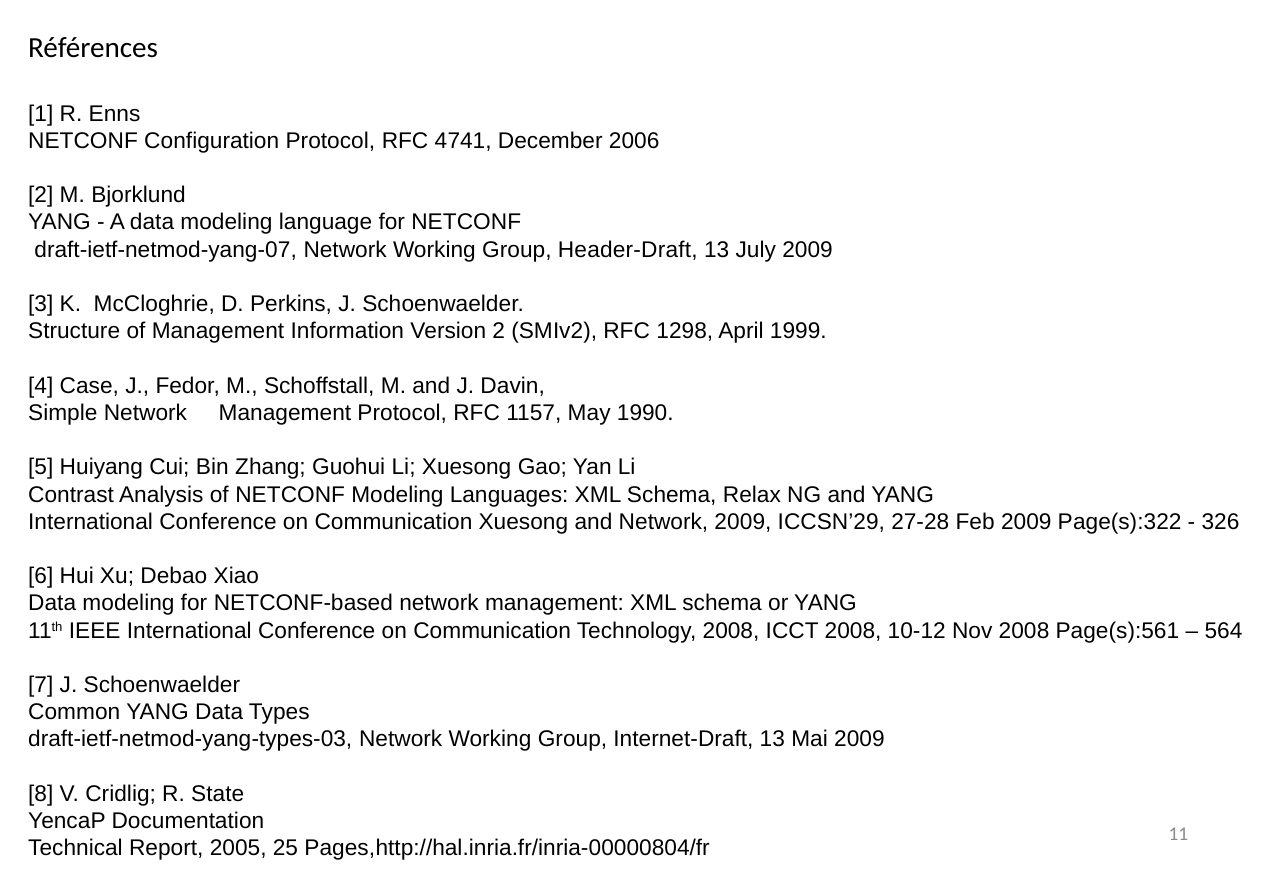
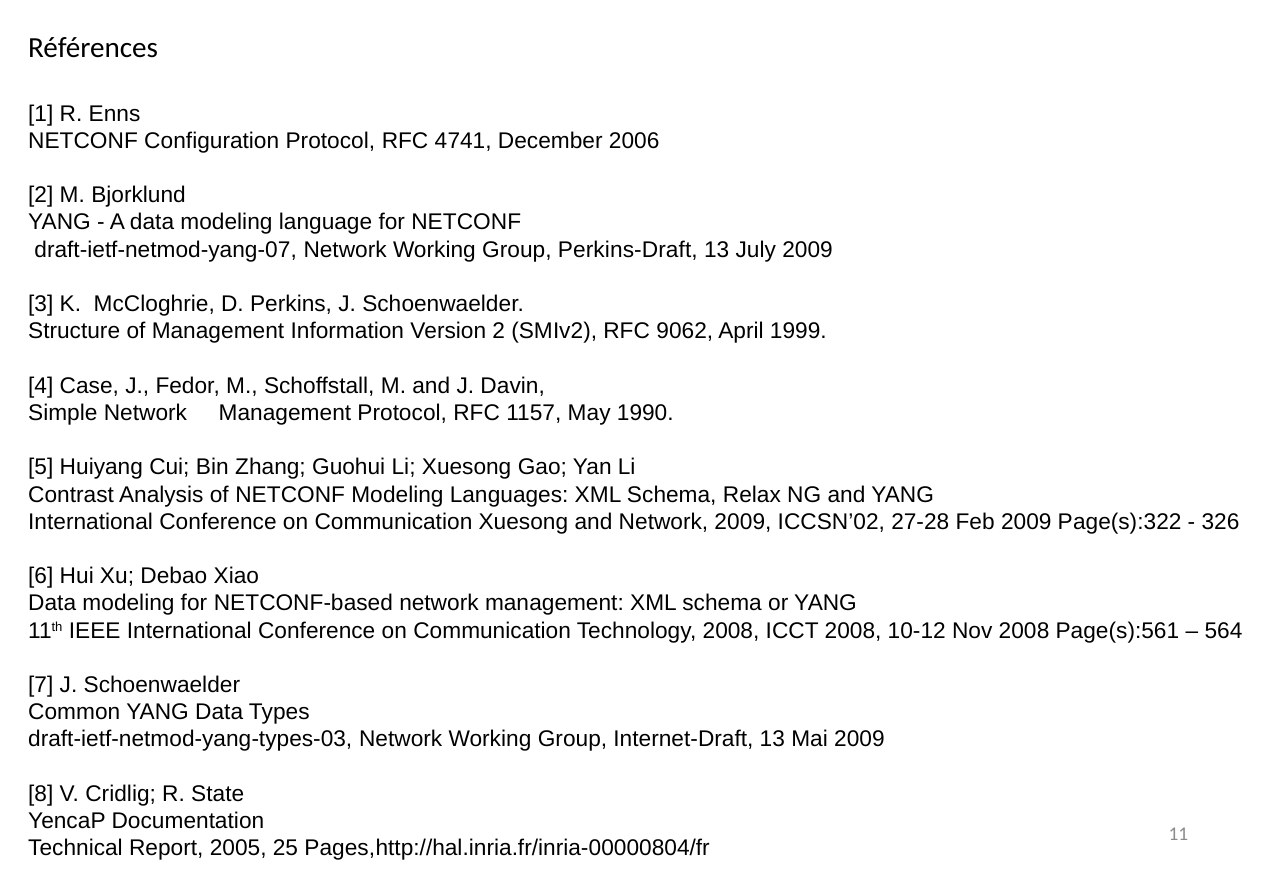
Header-Draft: Header-Draft -> Perkins-Draft
1298: 1298 -> 9062
ICCSN’29: ICCSN’29 -> ICCSN’02
